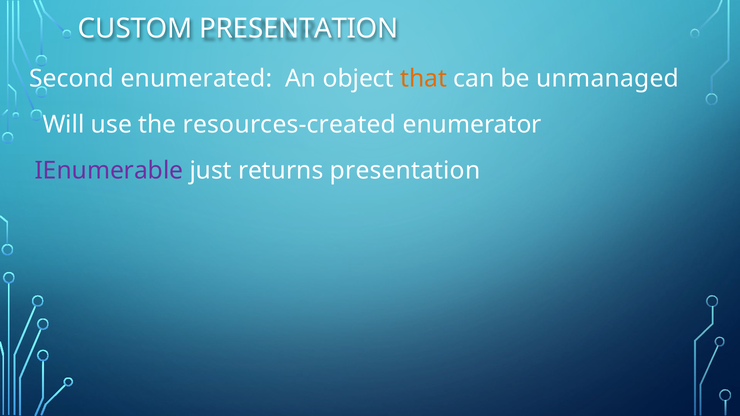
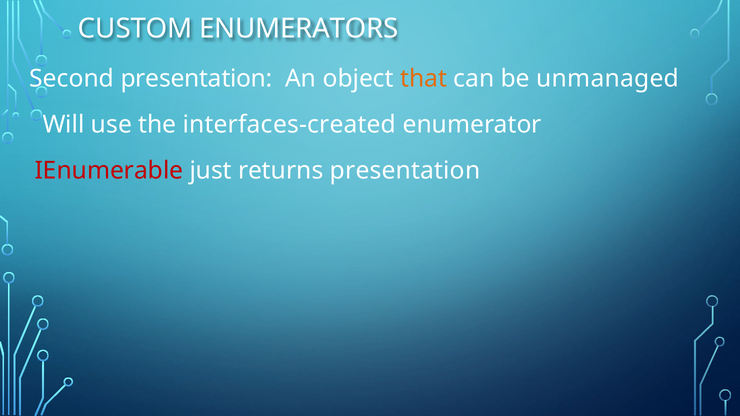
CUSTOM PRESENTATION: PRESENTATION -> ENUMERATORS
Second enumerated: enumerated -> presentation
resources-created: resources-created -> interfaces-created
IEnumerable colour: purple -> red
